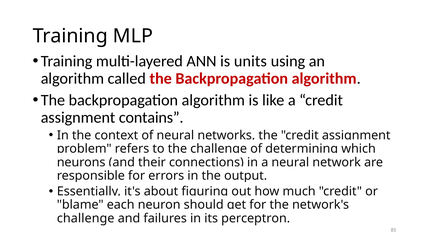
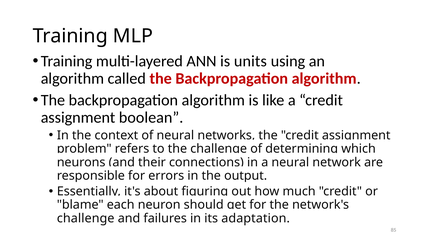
contains: contains -> boolean
perceptron: perceptron -> adaptation
